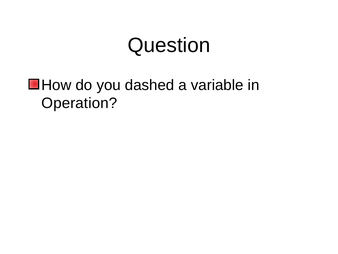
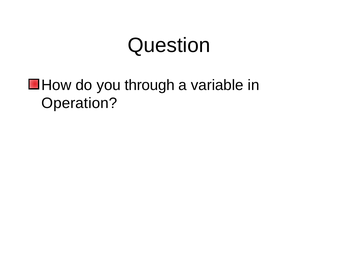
dashed: dashed -> through
